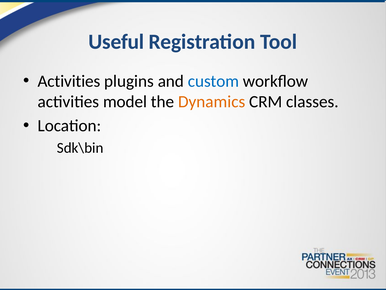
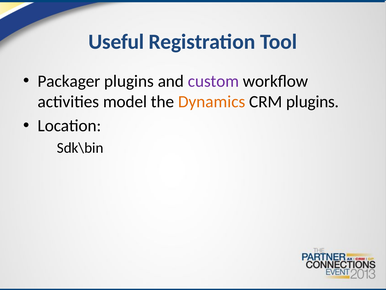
Activities at (69, 81): Activities -> Packager
custom colour: blue -> purple
CRM classes: classes -> plugins
